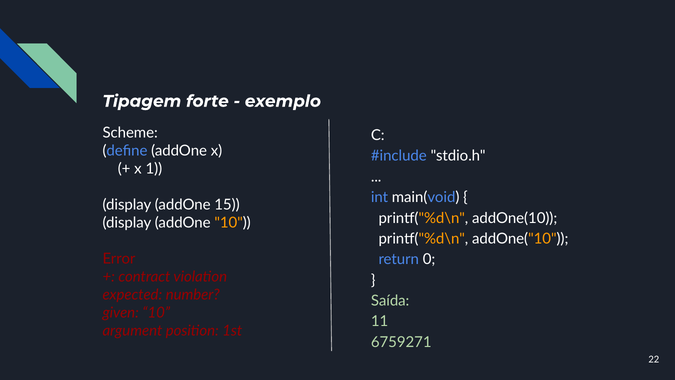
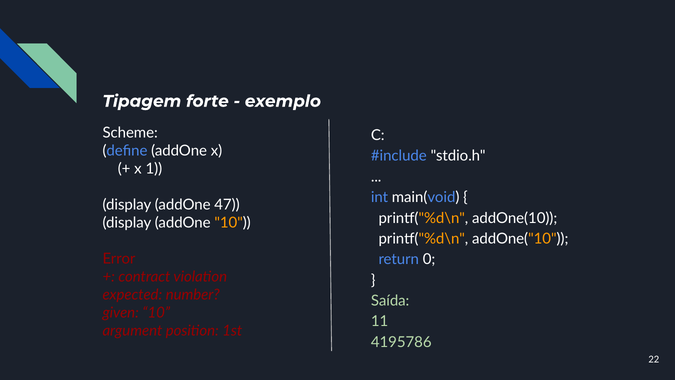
15: 15 -> 47
6759271: 6759271 -> 4195786
